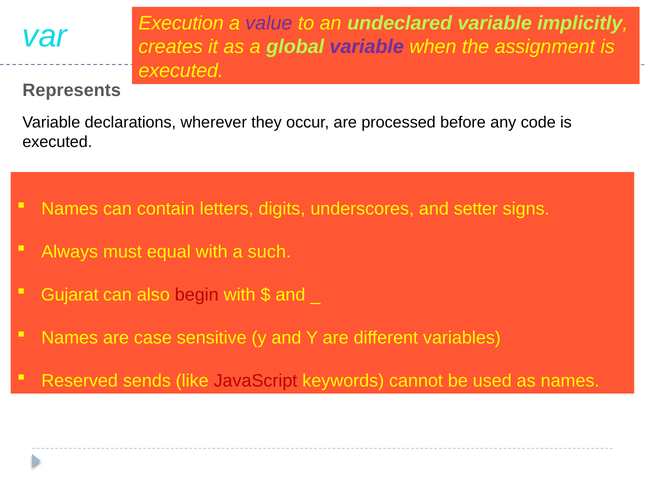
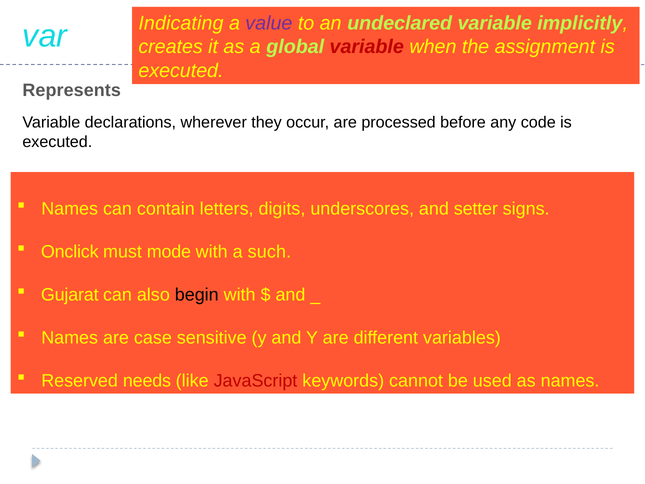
Execution: Execution -> Indicating
variable at (367, 47) colour: purple -> red
Always: Always -> Onclick
equal: equal -> mode
begin colour: red -> black
sends: sends -> needs
